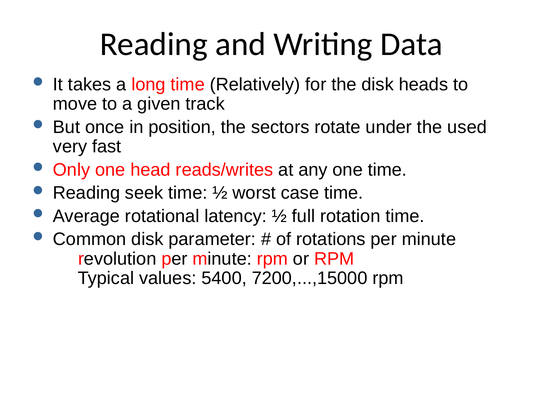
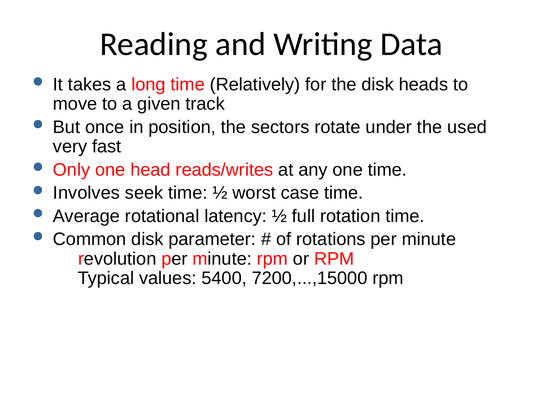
Reading at (87, 193): Reading -> Involves
